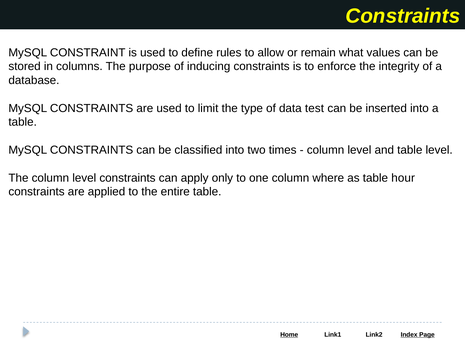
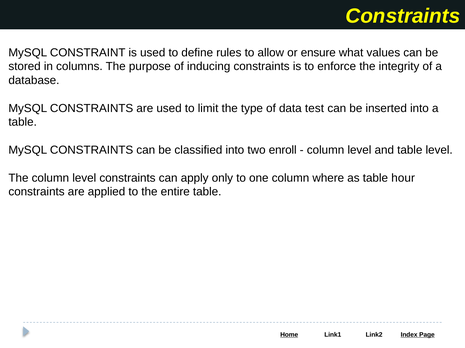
remain: remain -> ensure
times: times -> enroll
